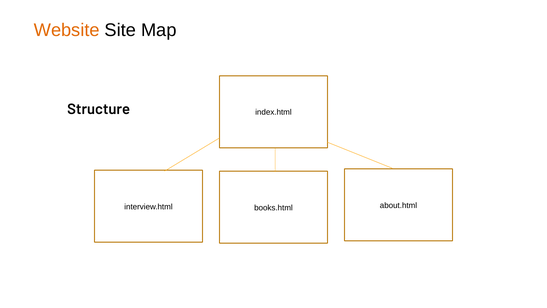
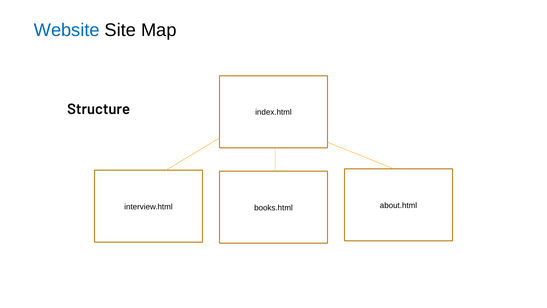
Website at (67, 30) colour: orange -> blue
